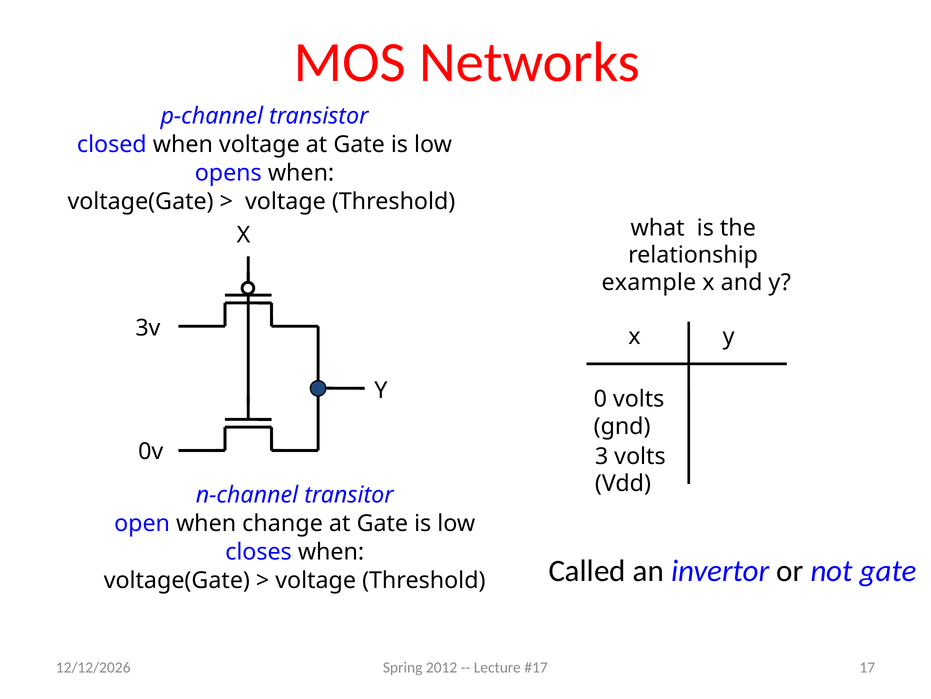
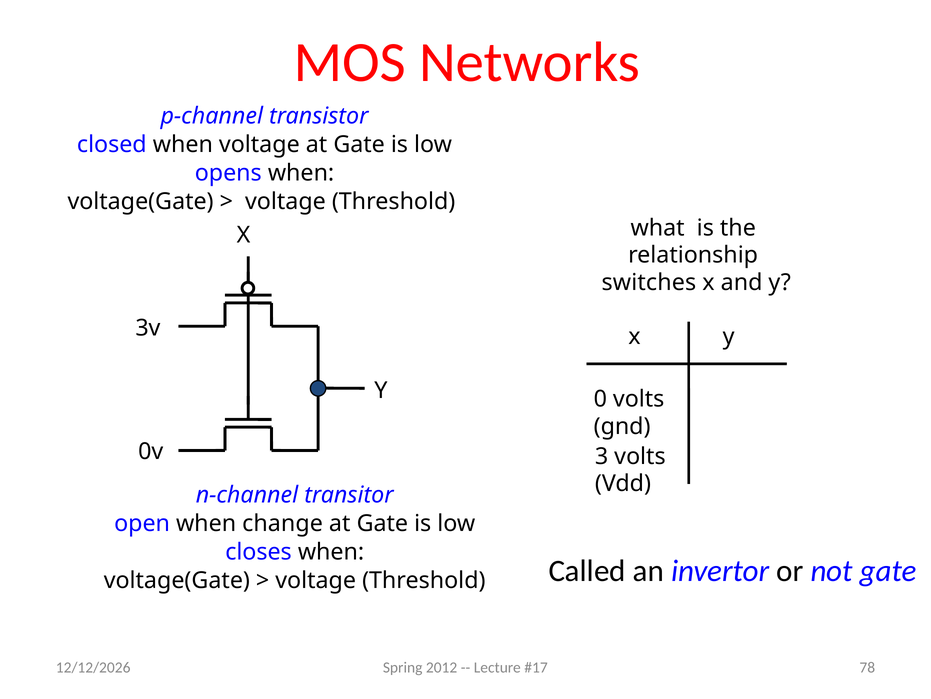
example: example -> switches
17: 17 -> 78
